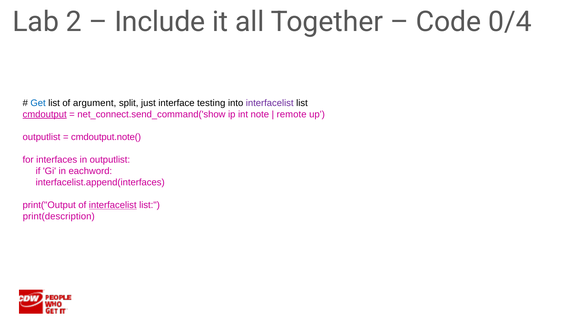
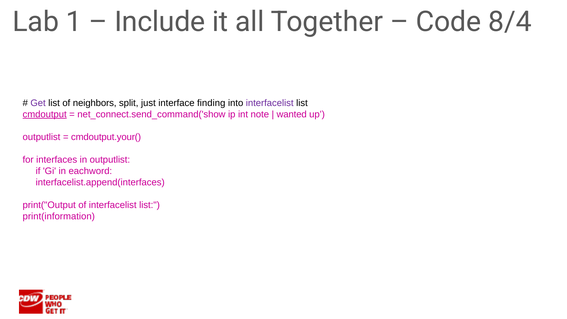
2: 2 -> 1
0/4: 0/4 -> 8/4
Get colour: blue -> purple
argument: argument -> neighbors
testing: testing -> finding
remote: remote -> wanted
cmdoutput.note(: cmdoutput.note( -> cmdoutput.your(
interfacelist at (113, 205) underline: present -> none
print(description: print(description -> print(information
